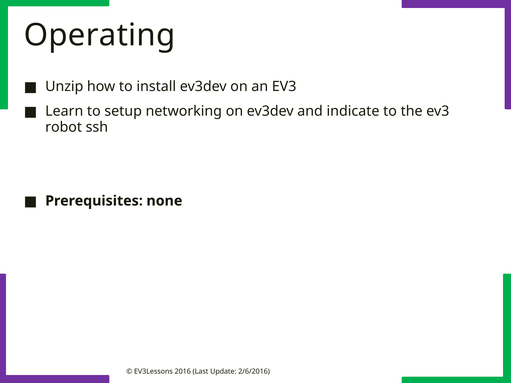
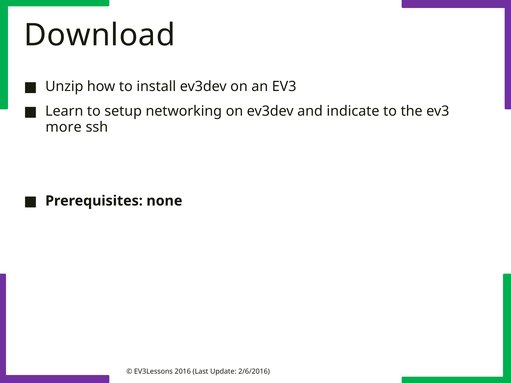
Operating: Operating -> Download
robot: robot -> more
